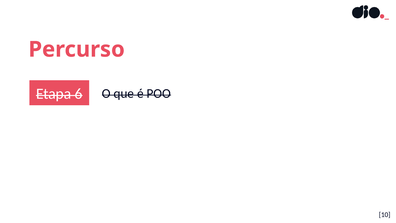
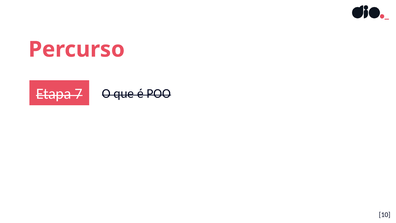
6: 6 -> 7
